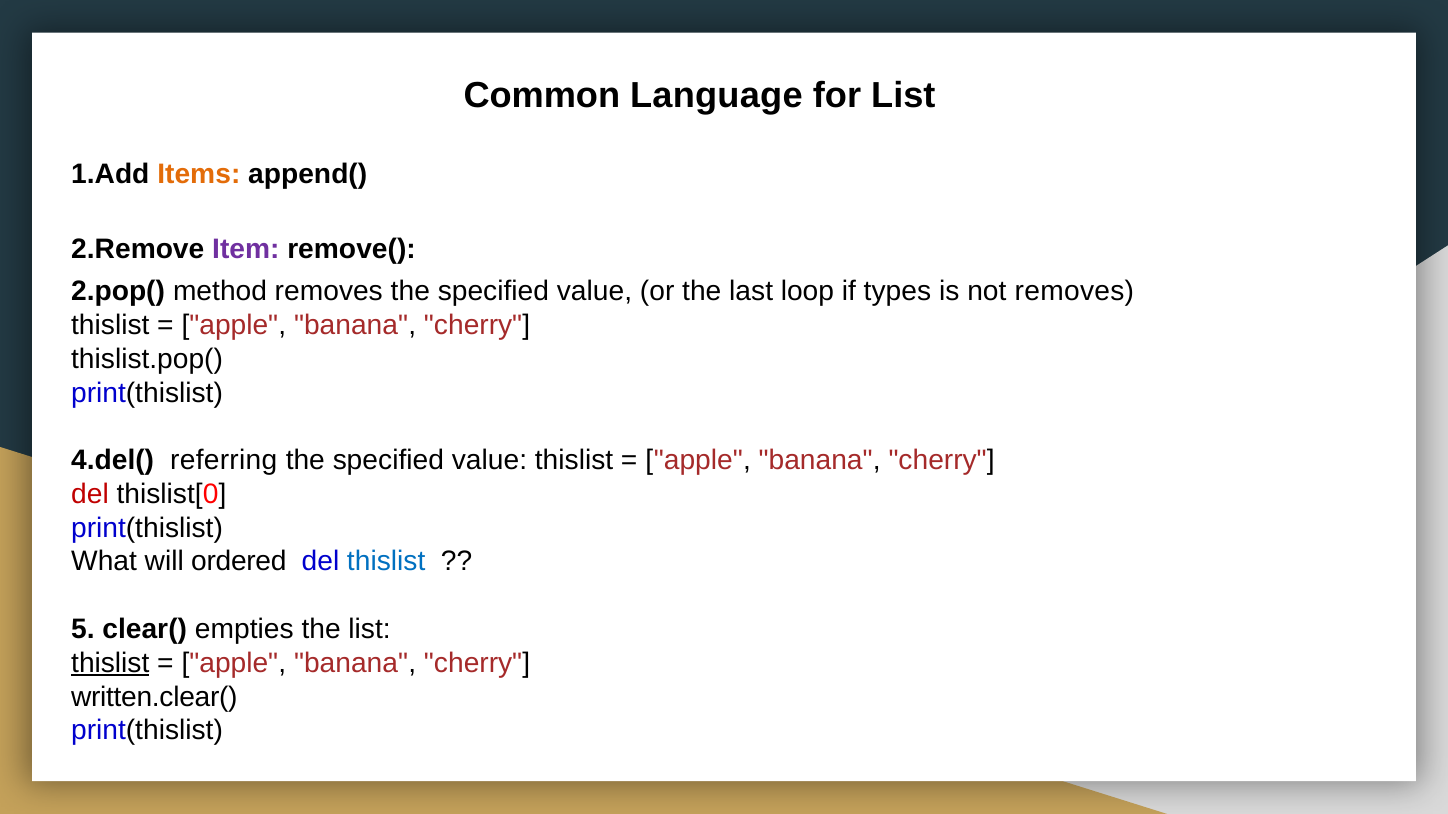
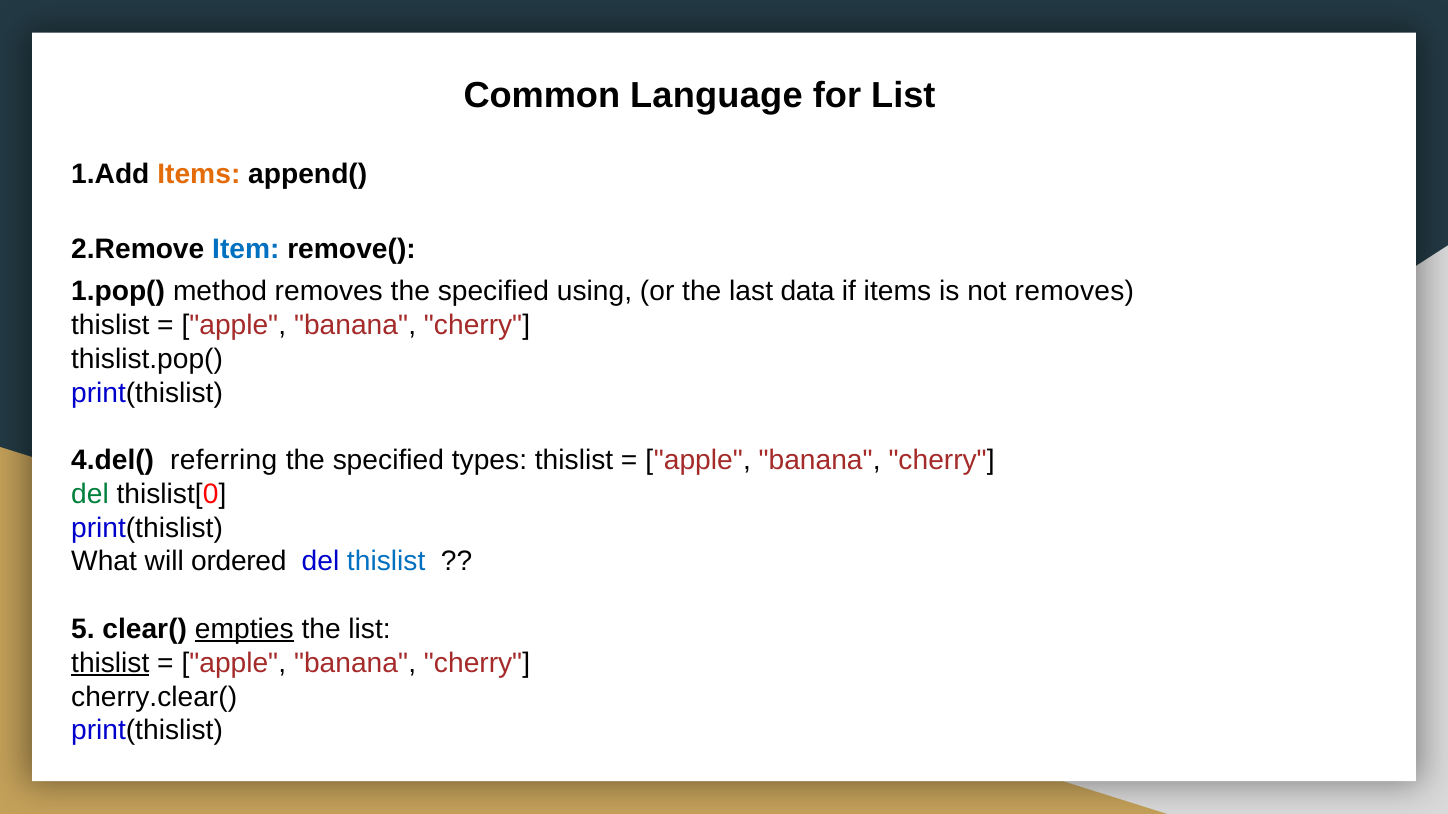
Item colour: purple -> blue
2.pop(: 2.pop( -> 1.pop(
removes the specified value: value -> using
loop: loop -> data
if types: types -> items
value at (489, 461): value -> types
del at (90, 494) colour: red -> green
empties underline: none -> present
written.clear(: written.clear( -> cherry.clear(
